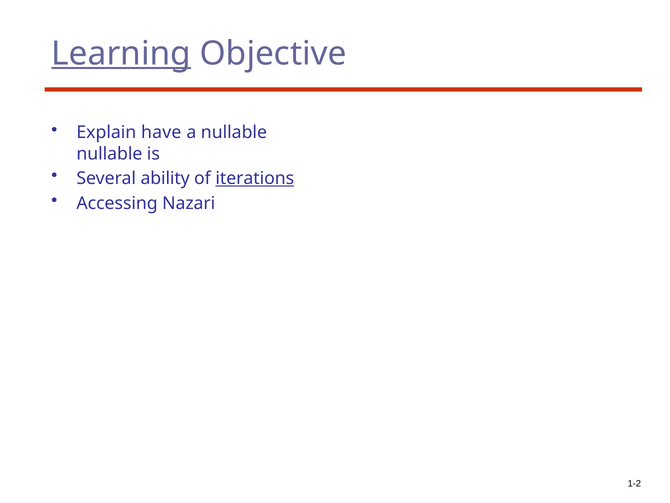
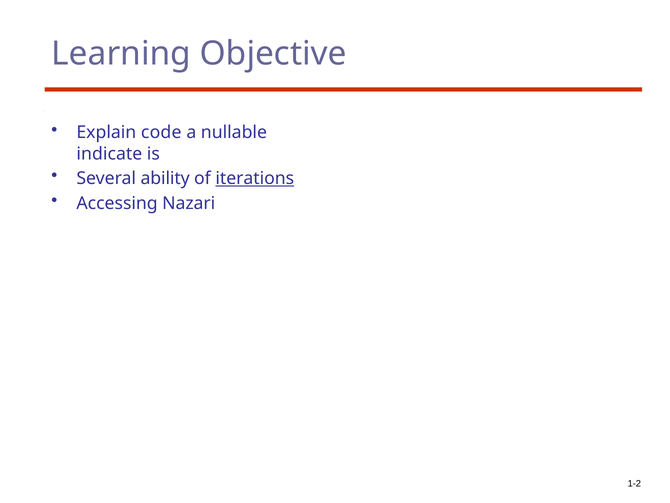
Learning underline: present -> none
have: have -> code
nullable at (109, 154): nullable -> indicate
